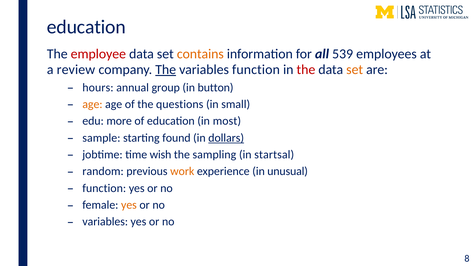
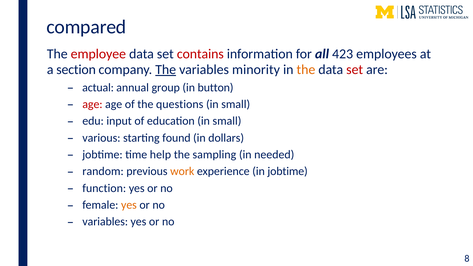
education at (86, 27): education -> compared
contains colour: orange -> red
539: 539 -> 423
review: review -> section
variables function: function -> minority
the at (306, 70) colour: red -> orange
set at (355, 70) colour: orange -> red
hours: hours -> actual
age at (92, 104) colour: orange -> red
more: more -> input
education in most: most -> small
sample: sample -> various
dollars underline: present -> none
wish: wish -> help
startsal: startsal -> needed
in unusual: unusual -> jobtime
